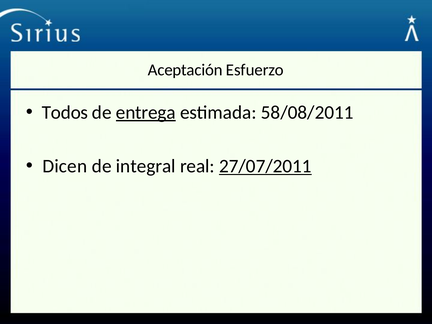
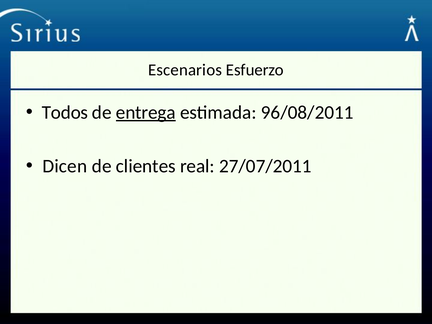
Aceptación: Aceptación -> Escenarios
58/08/2011: 58/08/2011 -> 96/08/2011
integral: integral -> clientes
27/07/2011 underline: present -> none
